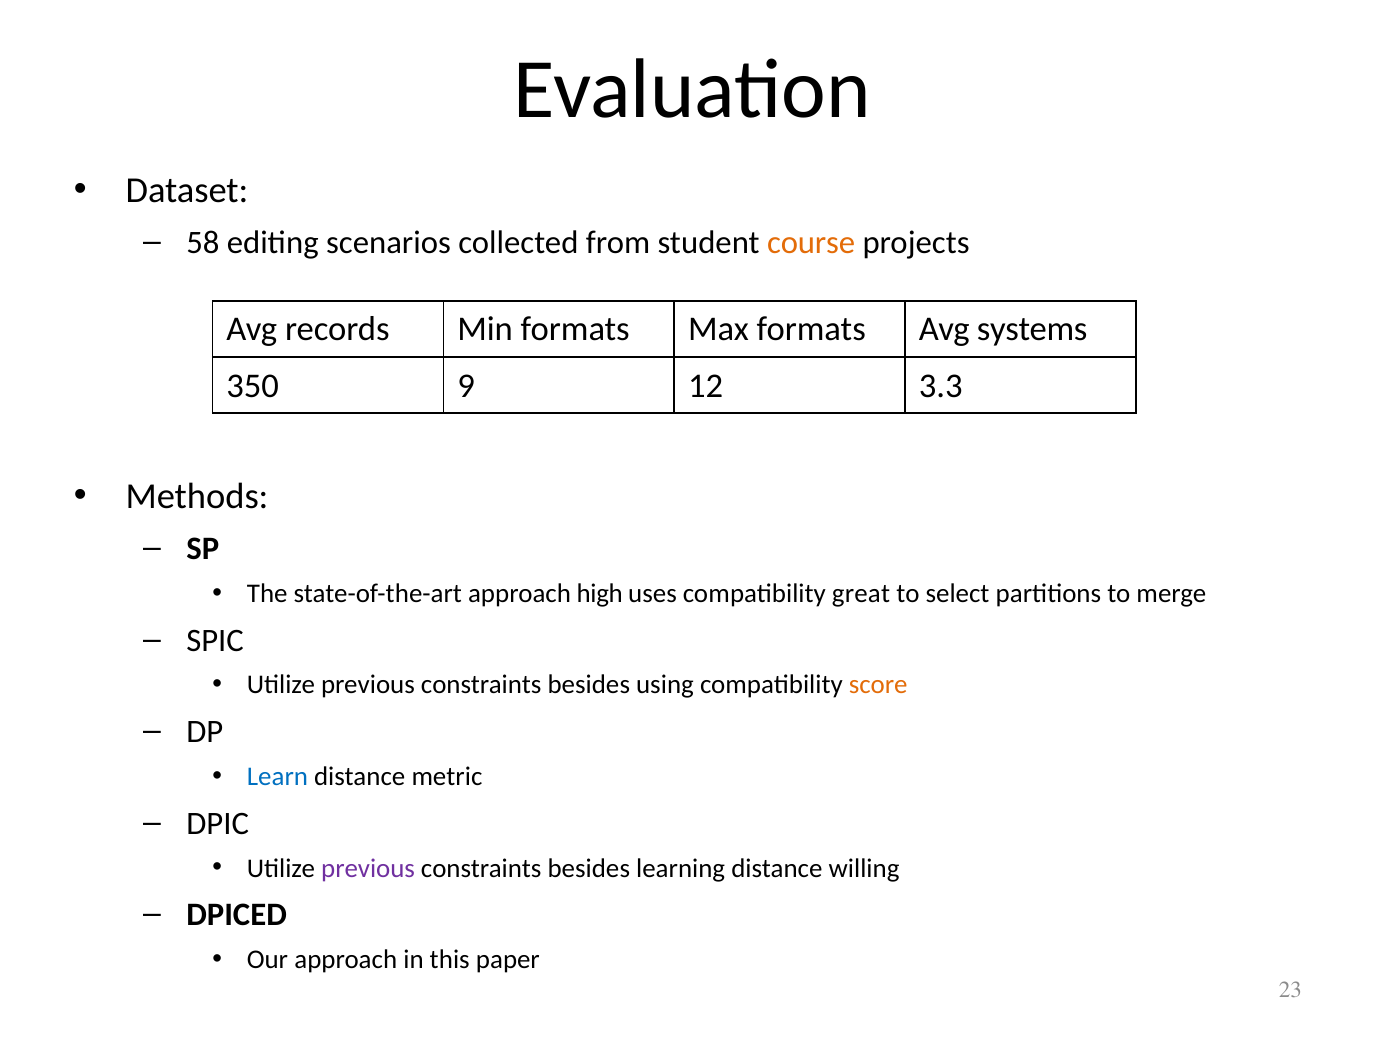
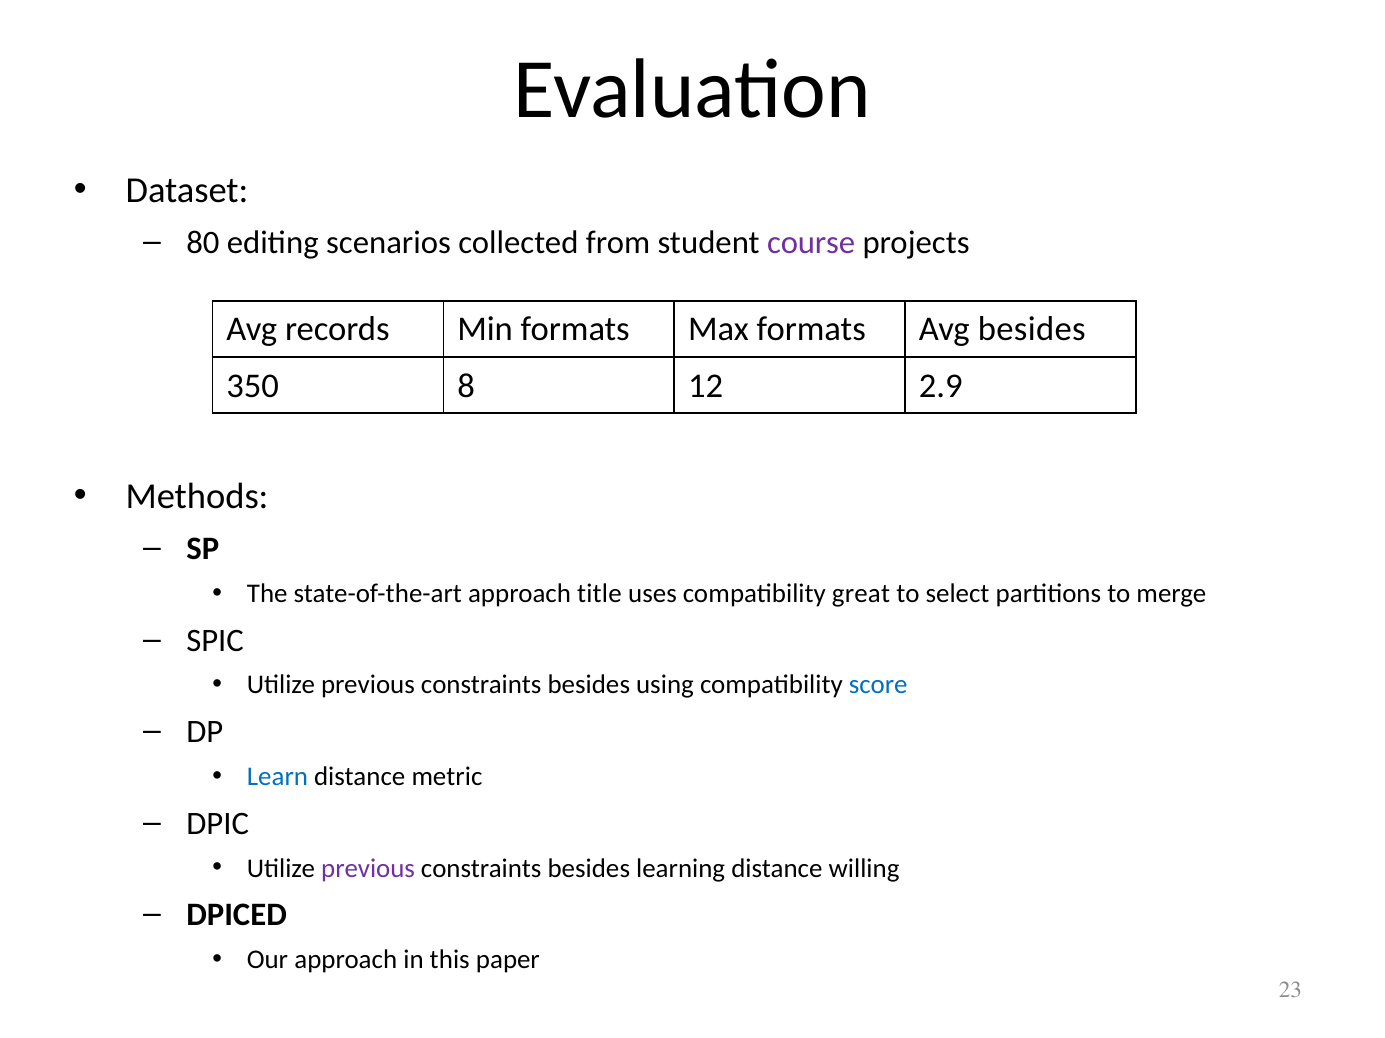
58: 58 -> 80
course colour: orange -> purple
Avg systems: systems -> besides
9: 9 -> 8
3.3: 3.3 -> 2.9
high: high -> title
score colour: orange -> blue
